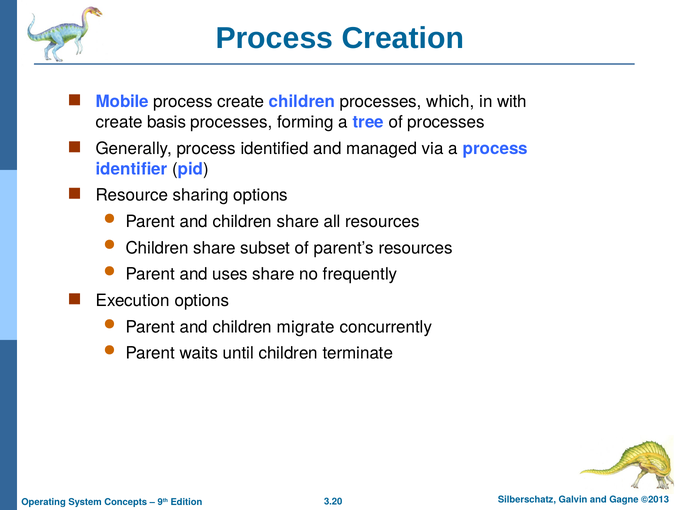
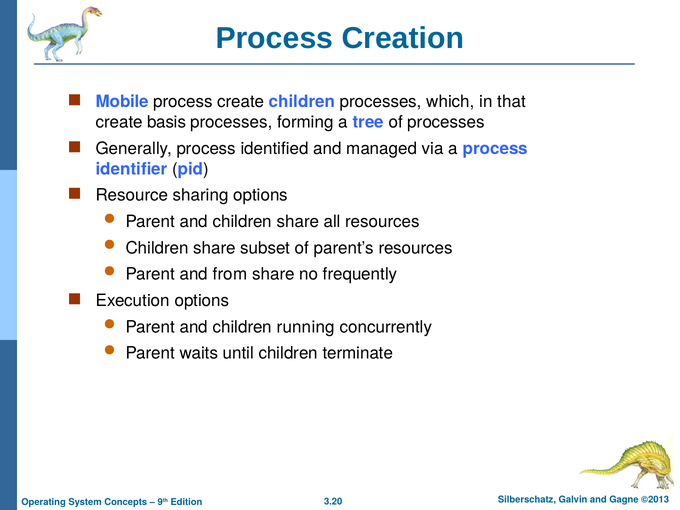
with: with -> that
uses: uses -> from
migrate: migrate -> running
